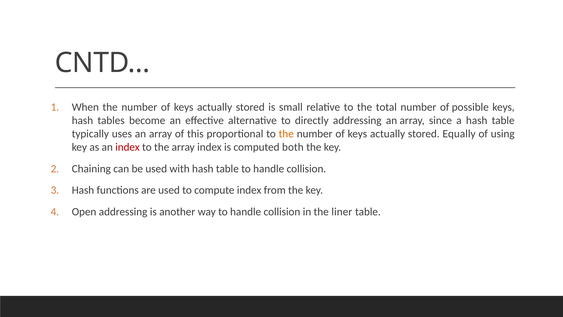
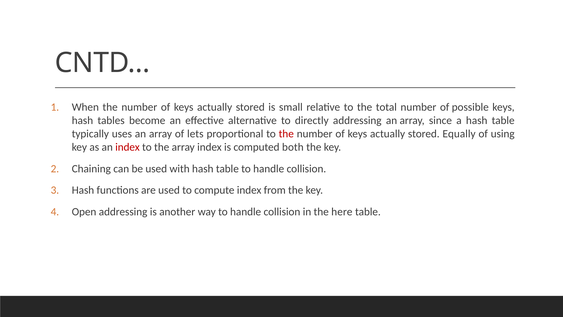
this: this -> lets
the at (286, 134) colour: orange -> red
liner: liner -> here
